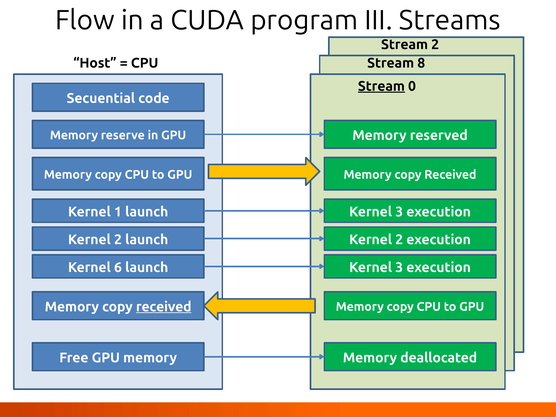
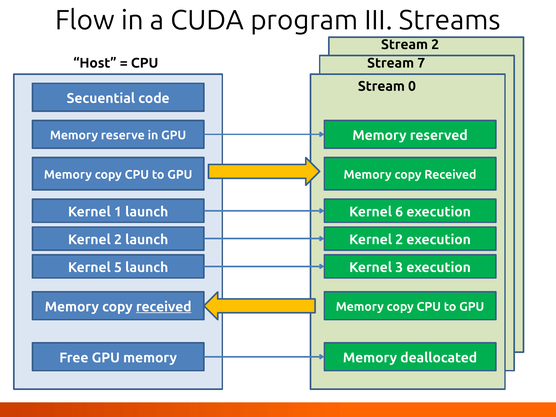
8: 8 -> 7
Stream at (381, 86) underline: present -> none
1 launch Kernel 3: 3 -> 6
6: 6 -> 5
